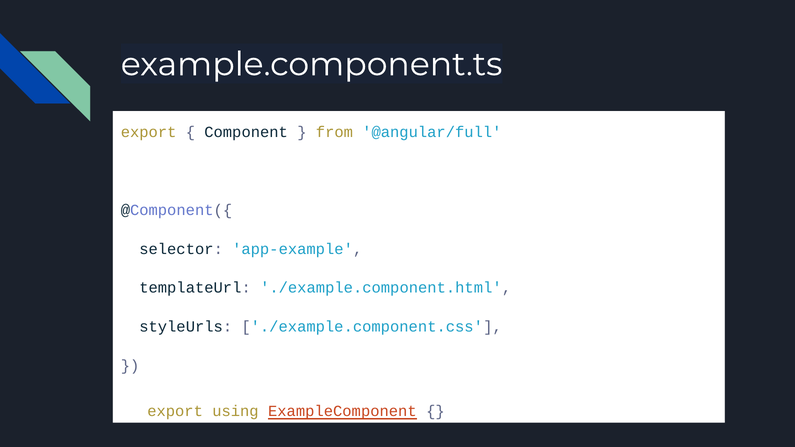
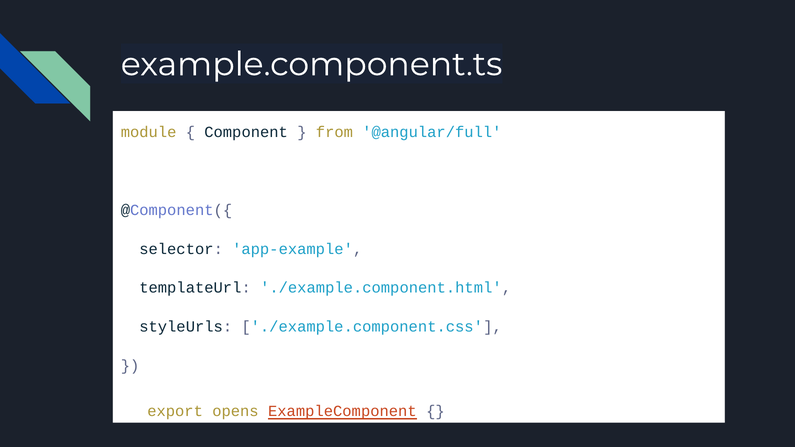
export at (149, 132): export -> module
using: using -> opens
